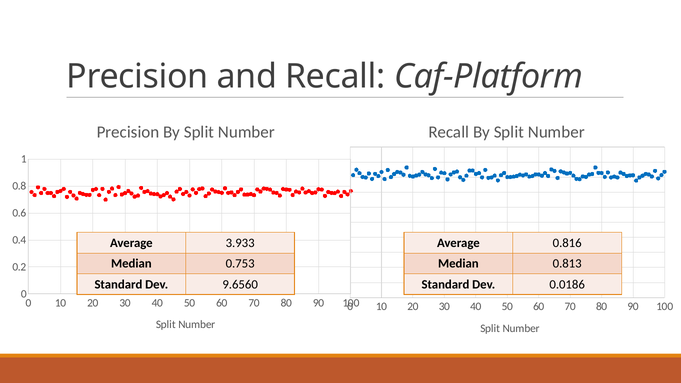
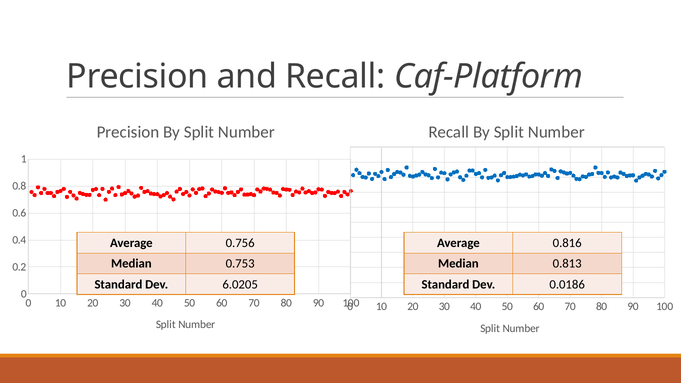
3.933: 3.933 -> 0.756
9.6560: 9.6560 -> 6.0205
